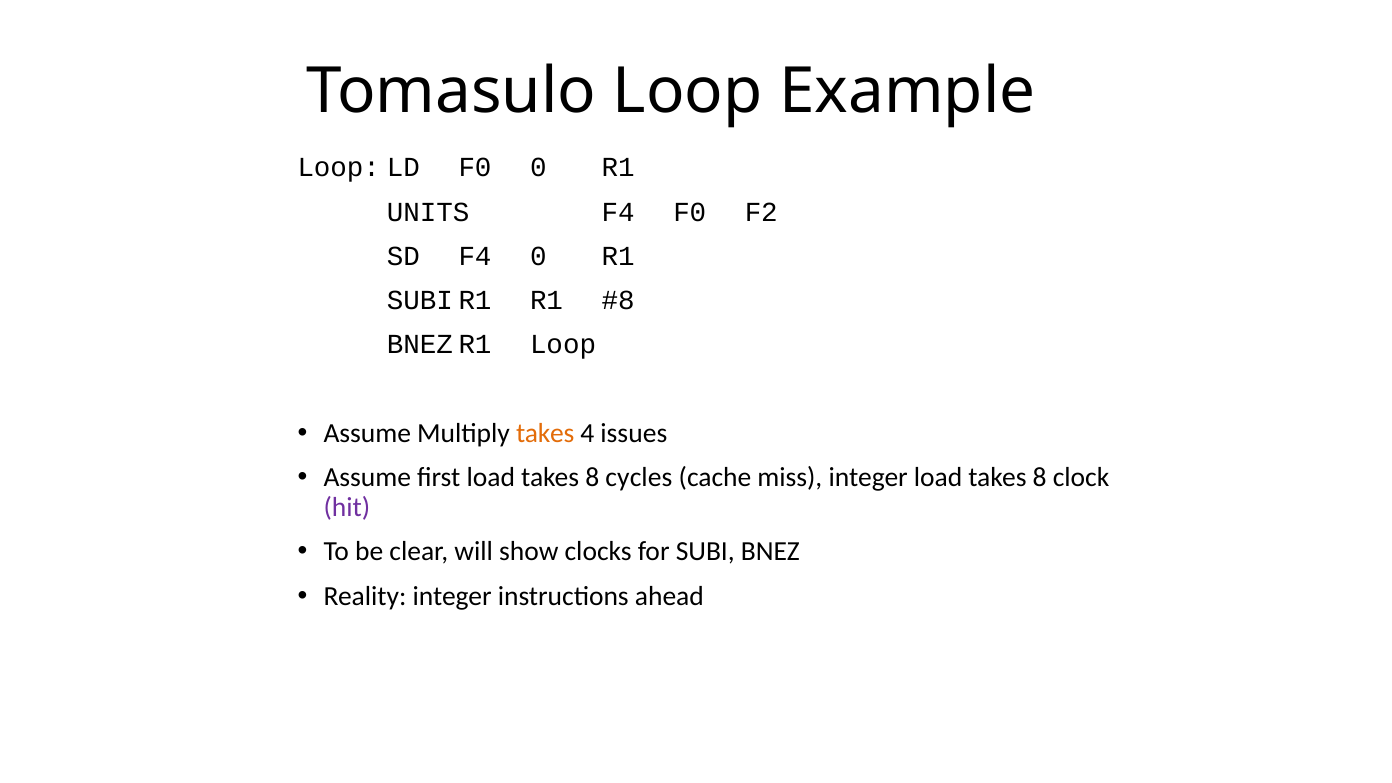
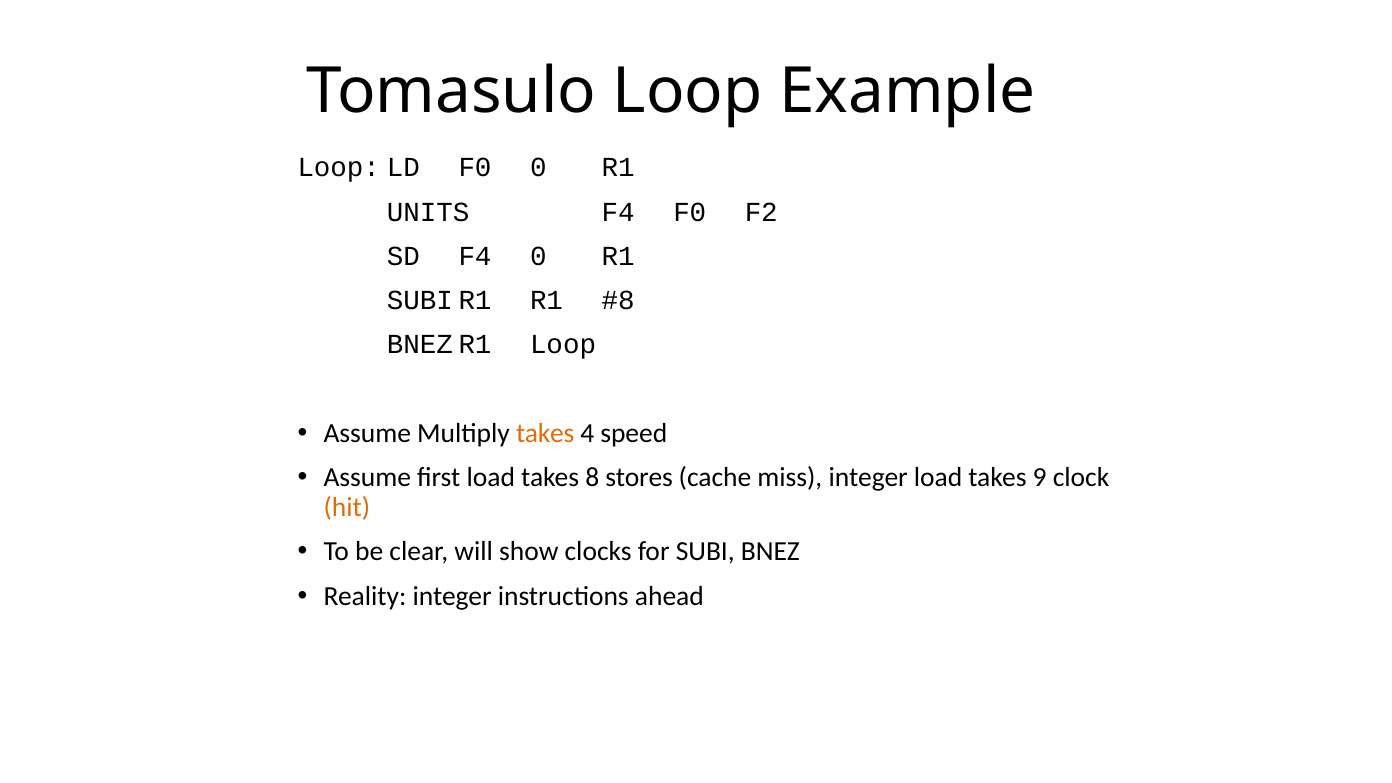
issues: issues -> speed
cycles: cycles -> stores
8 at (1040, 478): 8 -> 9
hit colour: purple -> orange
